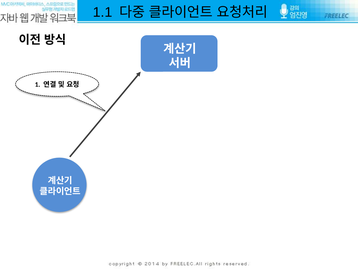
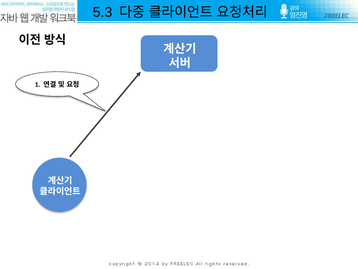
1.1: 1.1 -> 5.3
